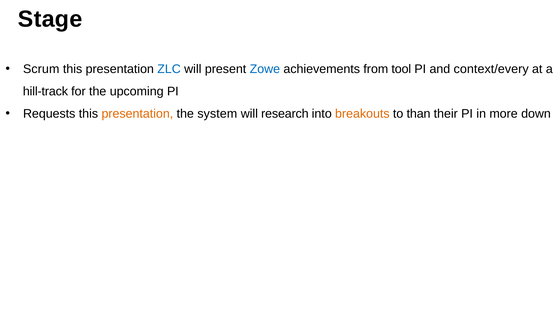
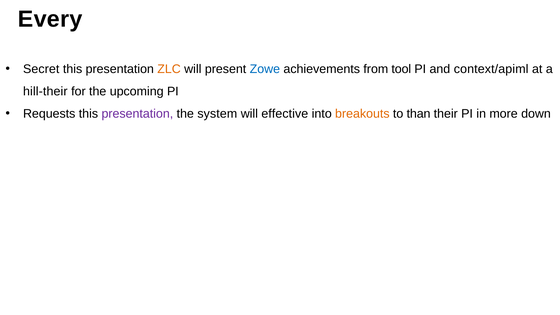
Stage: Stage -> Every
Scrum: Scrum -> Secret
ZLC colour: blue -> orange
context/every: context/every -> context/apiml
hill-track: hill-track -> hill-their
presentation at (137, 114) colour: orange -> purple
research: research -> effective
